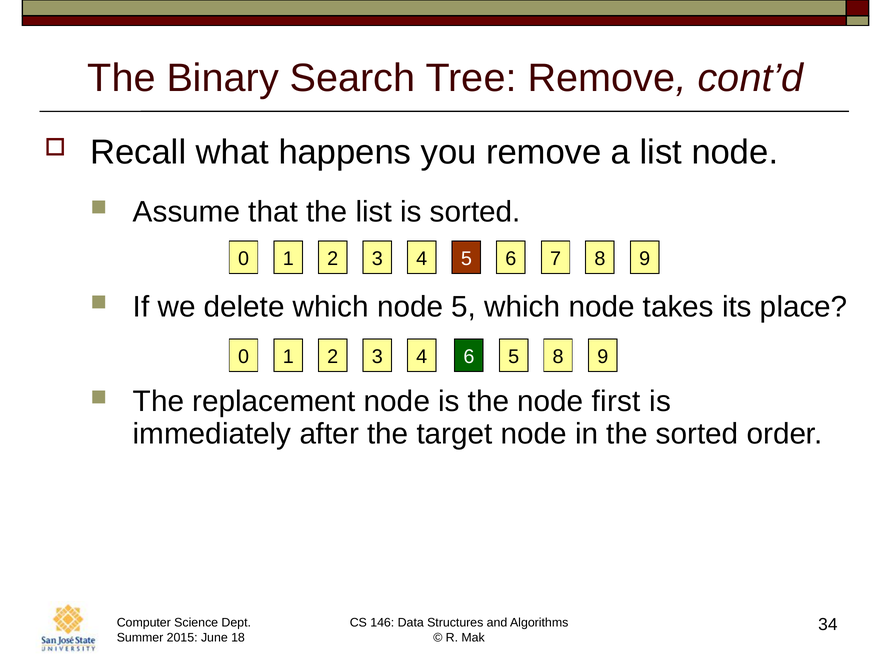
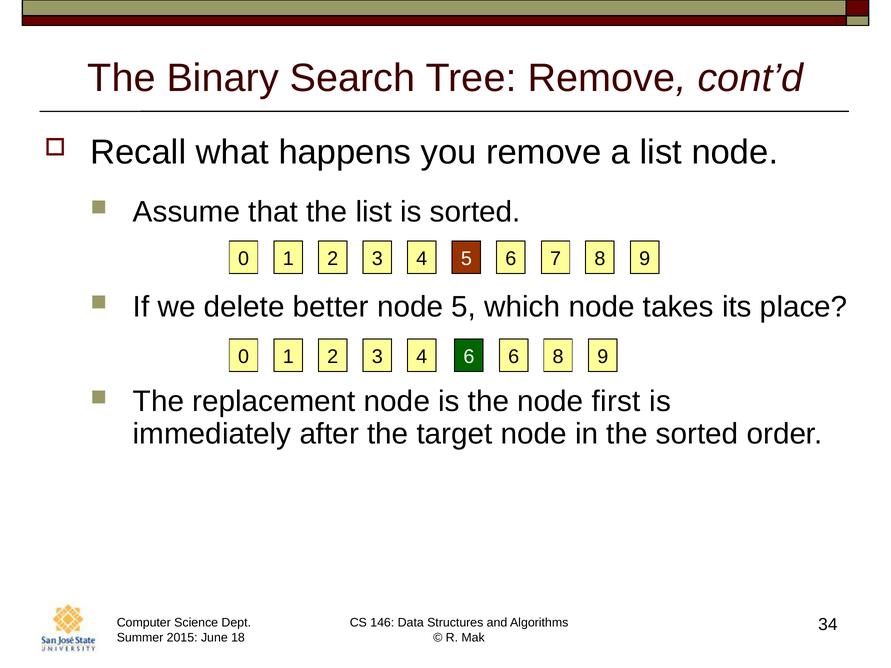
delete which: which -> better
6 5: 5 -> 6
